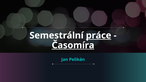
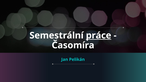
Časomíra underline: present -> none
